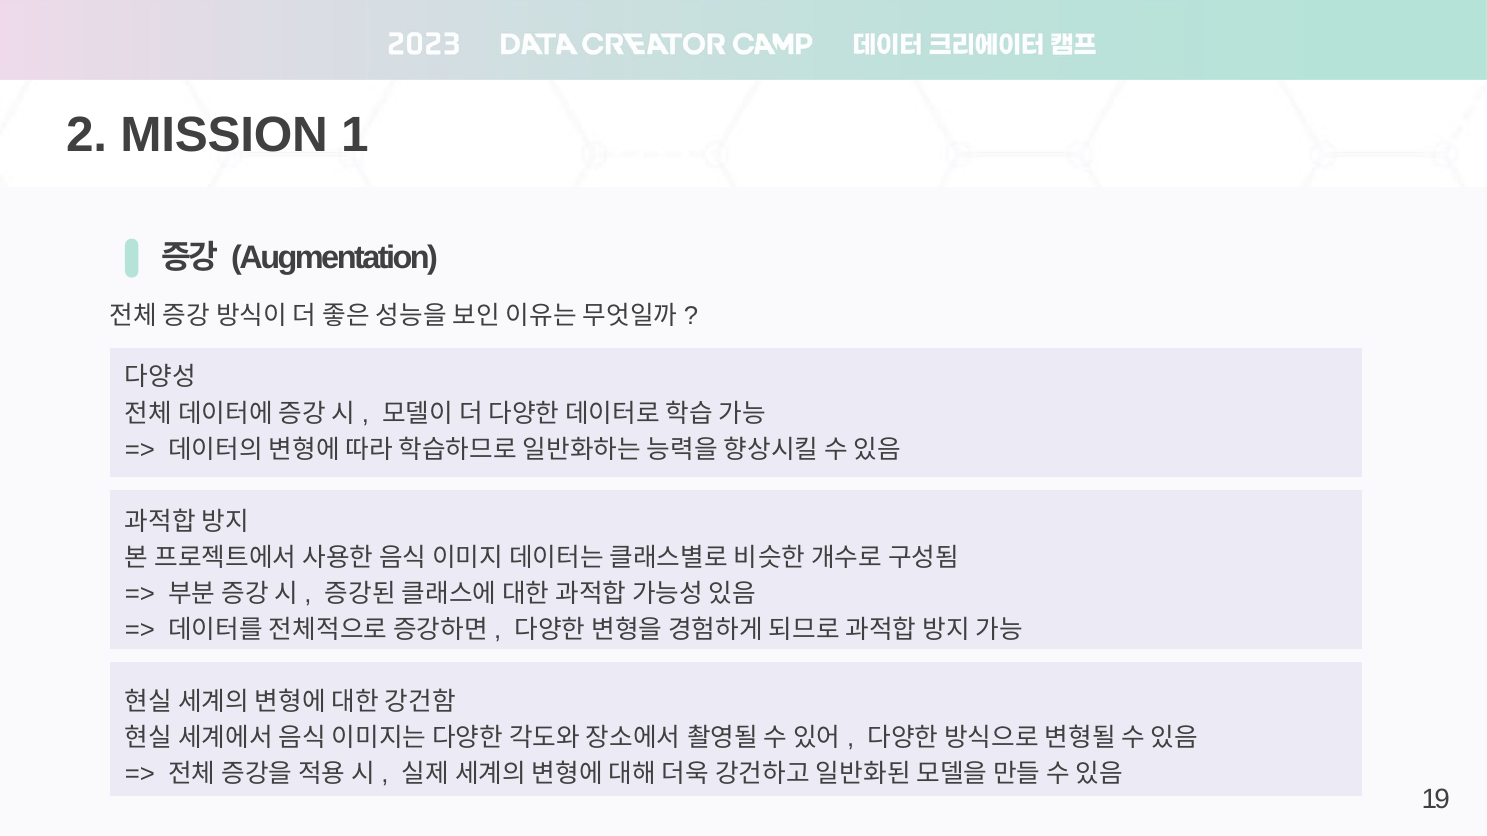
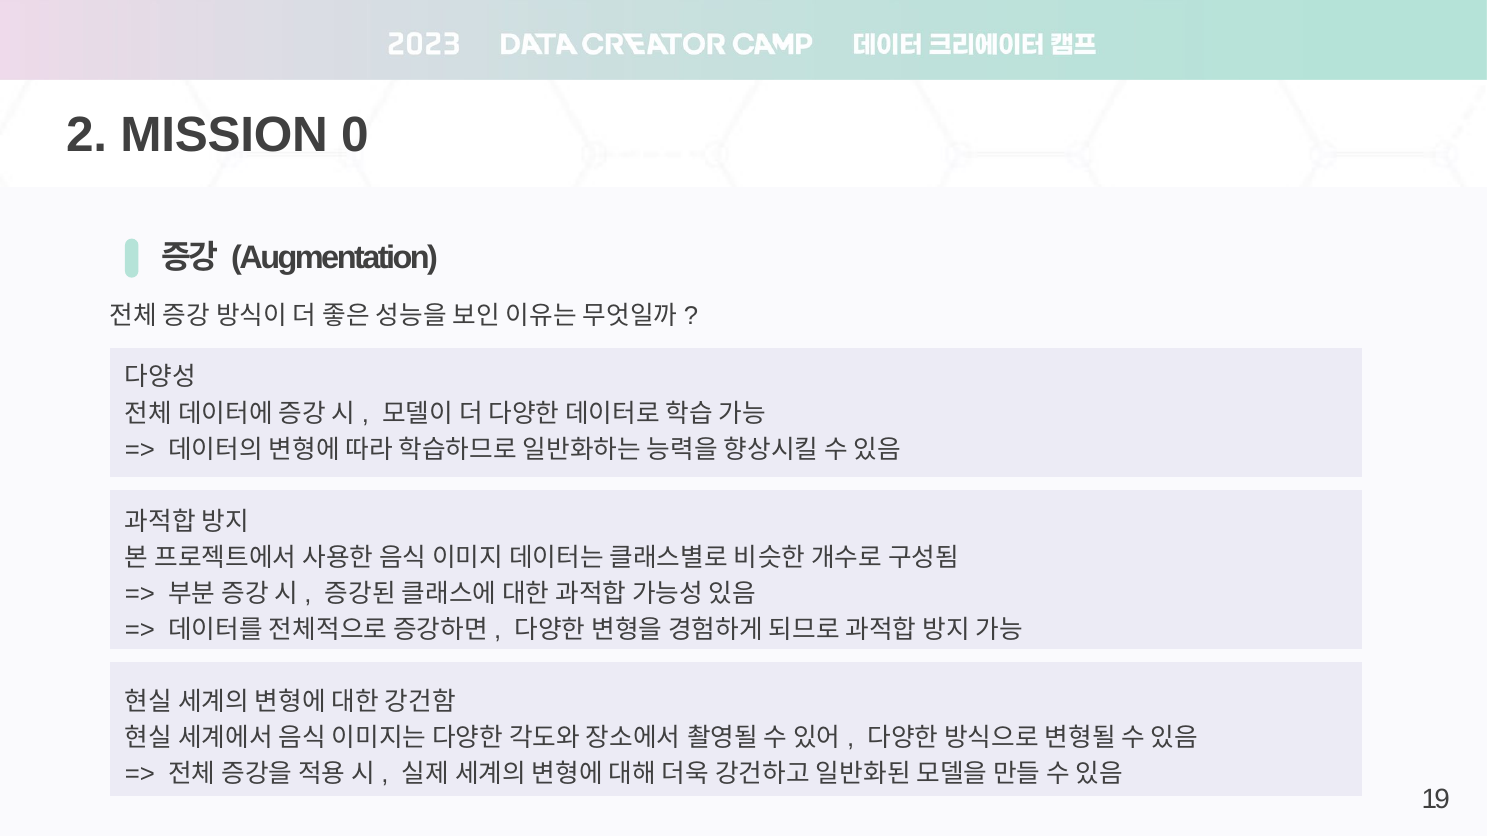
1: 1 -> 0
